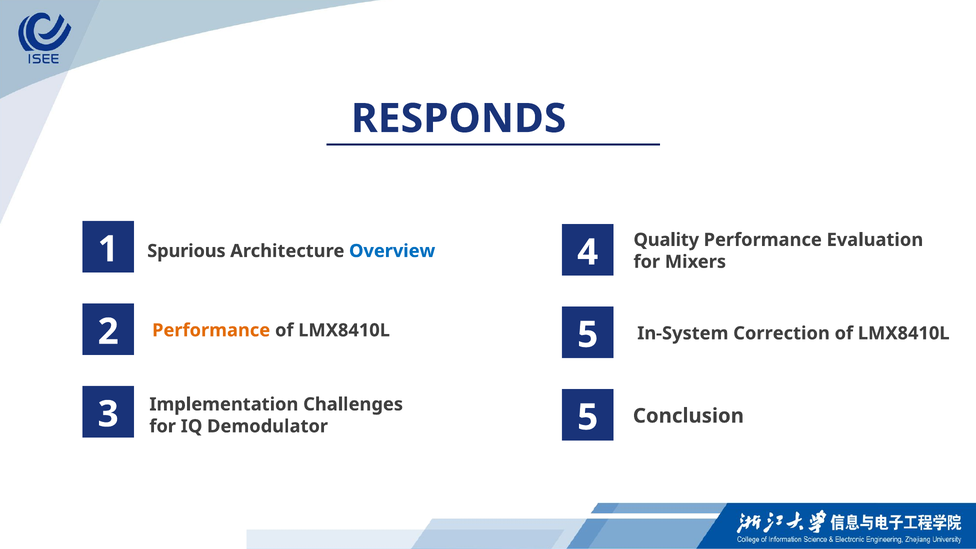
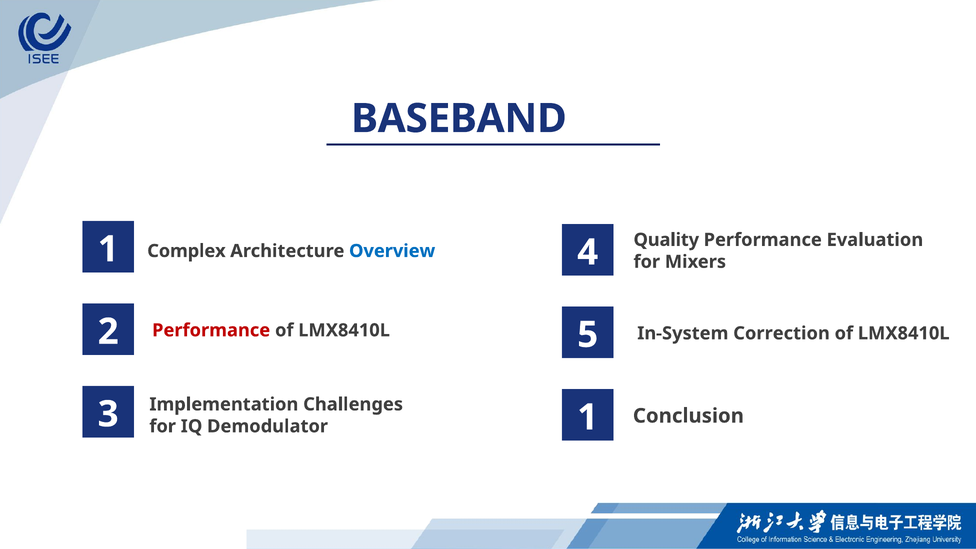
RESPONDS: RESPONDS -> BASEBAND
Spurious: Spurious -> Complex
Performance at (211, 330) colour: orange -> red
Demodulator 5: 5 -> 1
